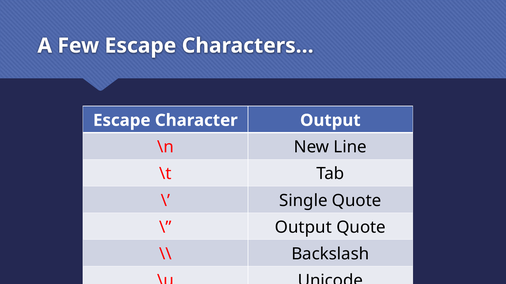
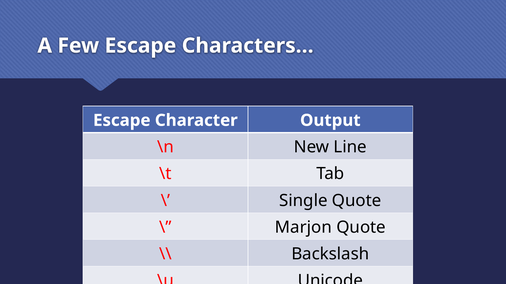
Output at (303, 228): Output -> Marjon
